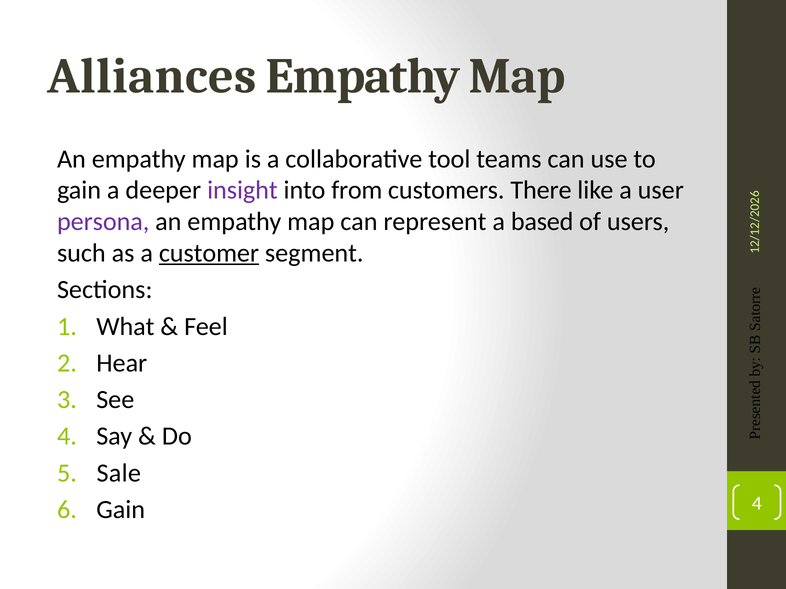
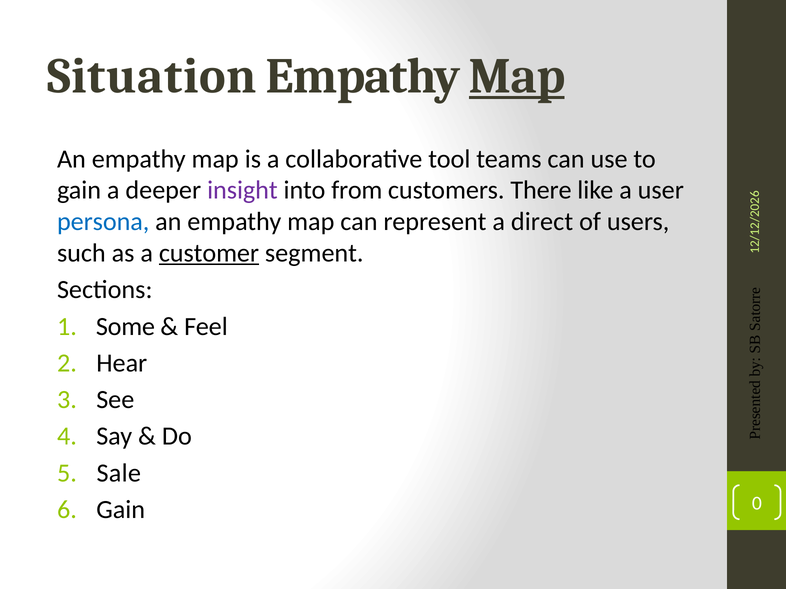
Alliances: Alliances -> Situation
Map at (517, 76) underline: none -> present
persona colour: purple -> blue
based: based -> direct
What: What -> Some
Gain 4: 4 -> 0
